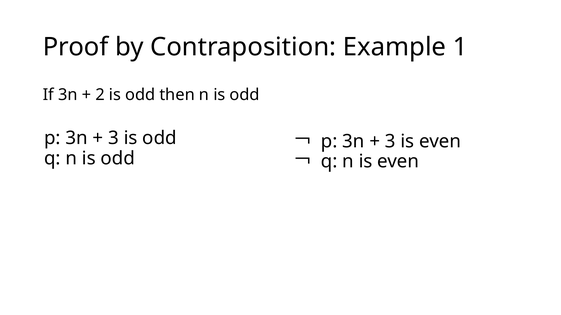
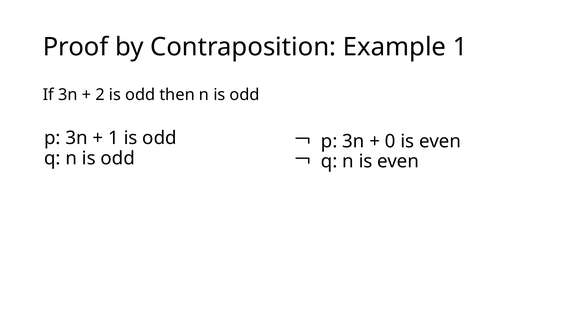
3 at (113, 138): 3 -> 1
3 at (390, 142): 3 -> 0
